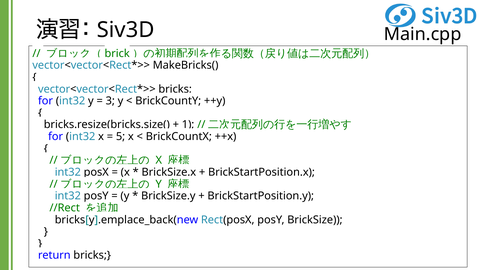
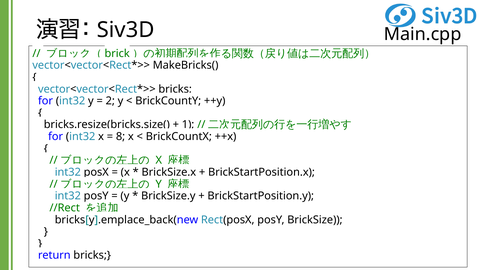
3: 3 -> 2
5: 5 -> 8
